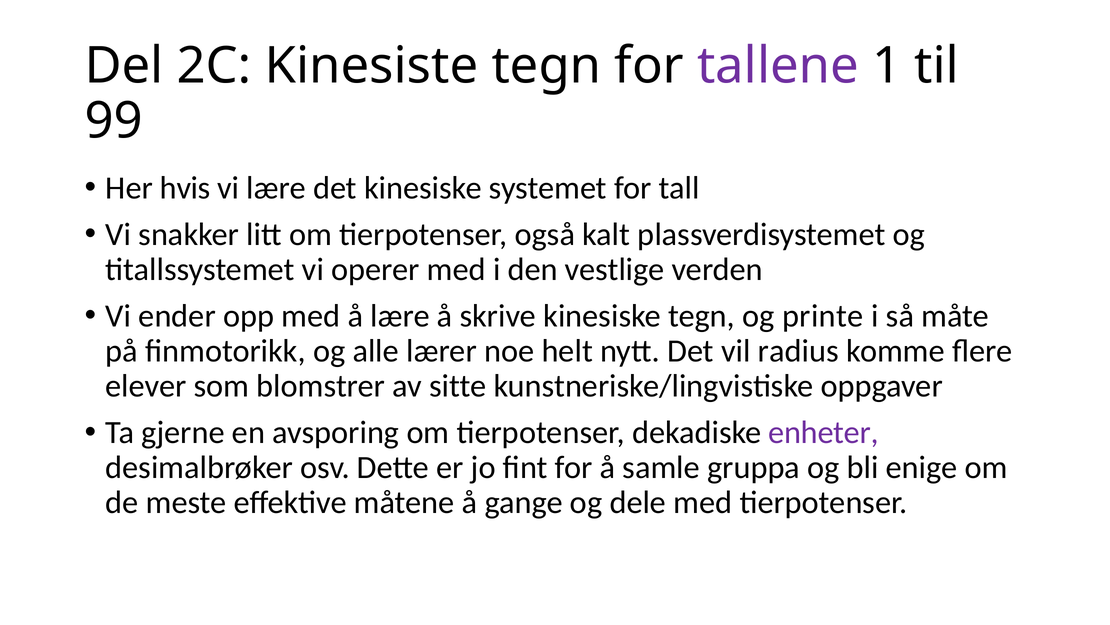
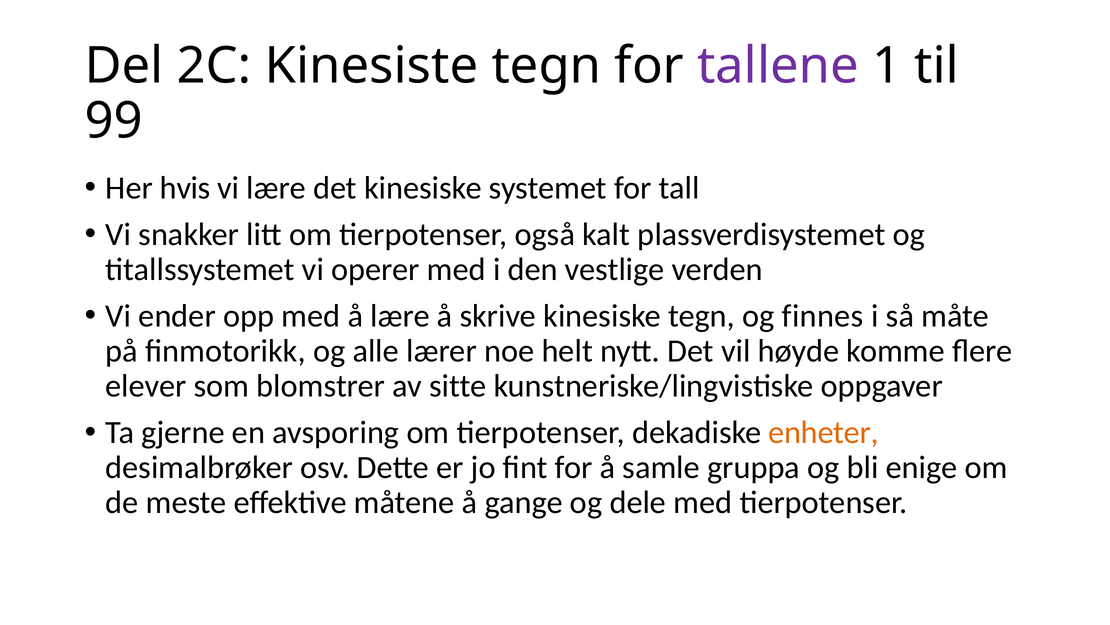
printe: printe -> finnes
radius: radius -> høyde
enheter colour: purple -> orange
